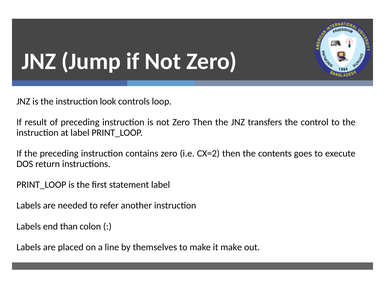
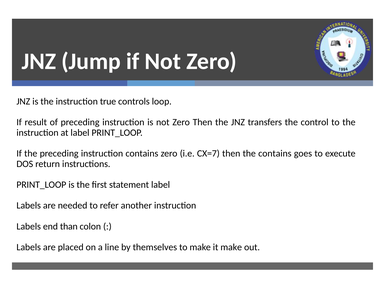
look: look -> true
CX=2: CX=2 -> CX=7
the contents: contents -> contains
